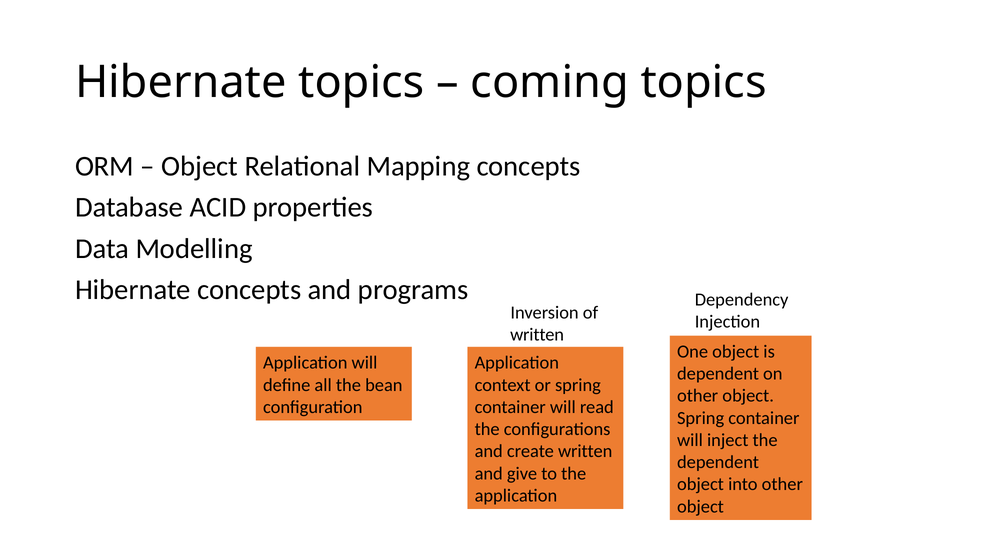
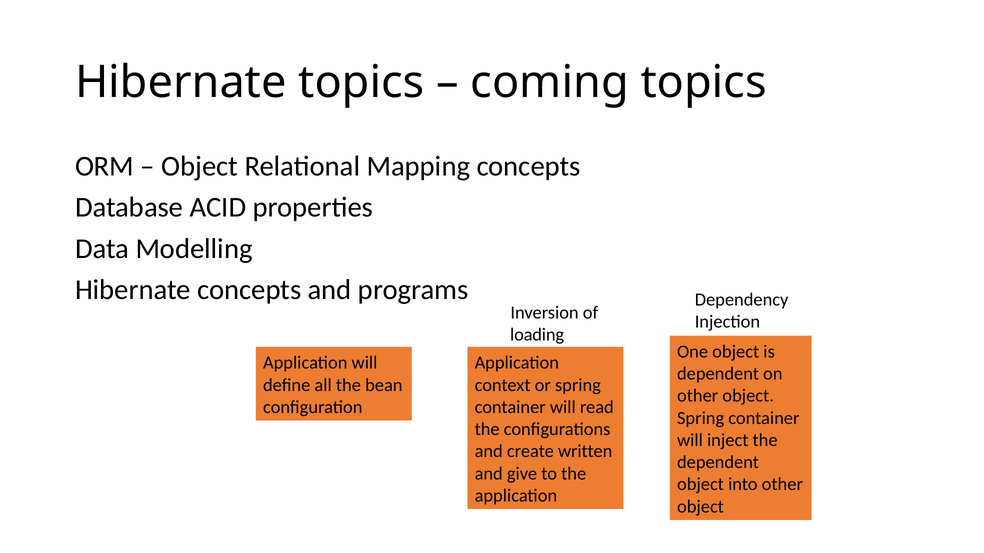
written at (537, 335): written -> loading
